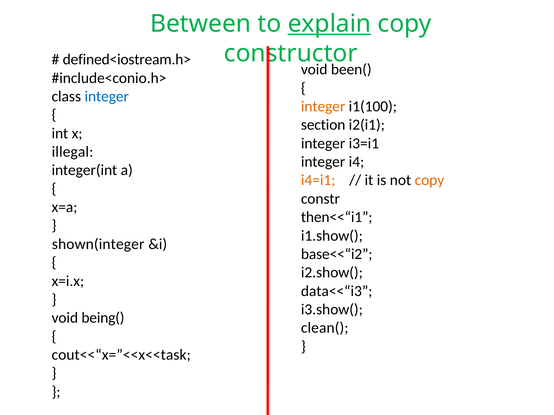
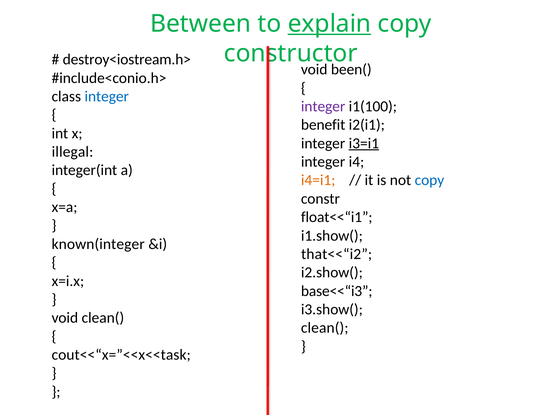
defined<iostream.h>: defined<iostream.h> -> destroy<iostream.h>
integer at (323, 107) colour: orange -> purple
section: section -> benefit
i3=i1 underline: none -> present
copy at (429, 180) colour: orange -> blue
then<<“i1: then<<“i1 -> float<<“i1
shown(integer: shown(integer -> known(integer
base<<“i2: base<<“i2 -> that<<“i2
data<<“i3: data<<“i3 -> base<<“i3
void being(: being( -> clean(
